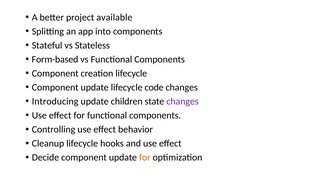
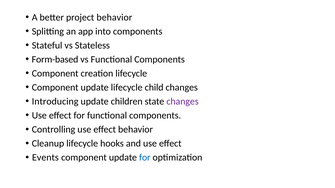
project available: available -> behavior
code: code -> child
Decide: Decide -> Events
for at (145, 158) colour: orange -> blue
